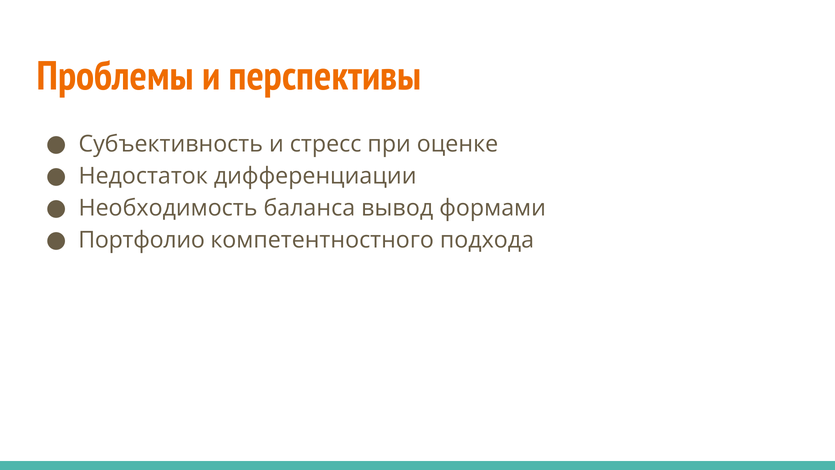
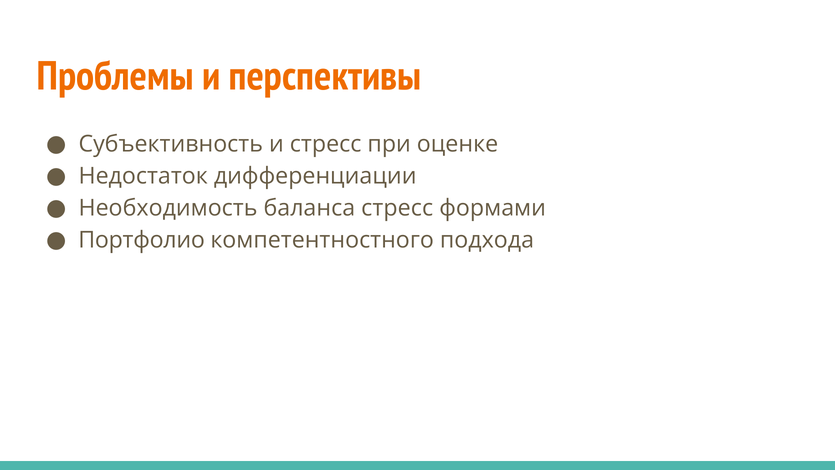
баланса вывод: вывод -> стресс
